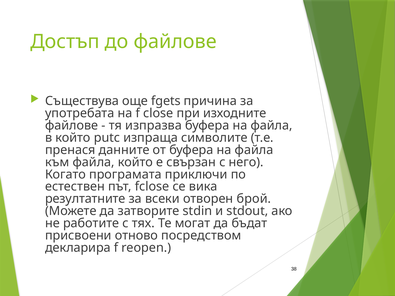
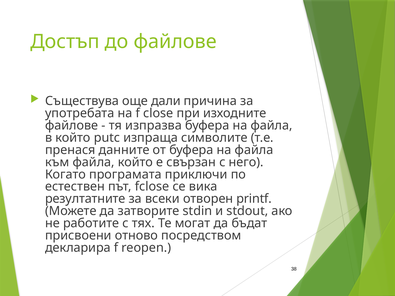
fgets: fgets -> дали
брой: брой -> printf
